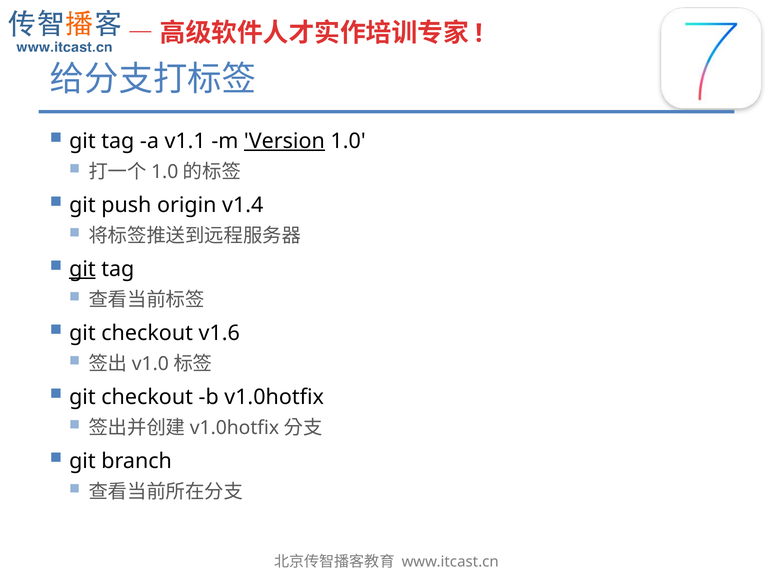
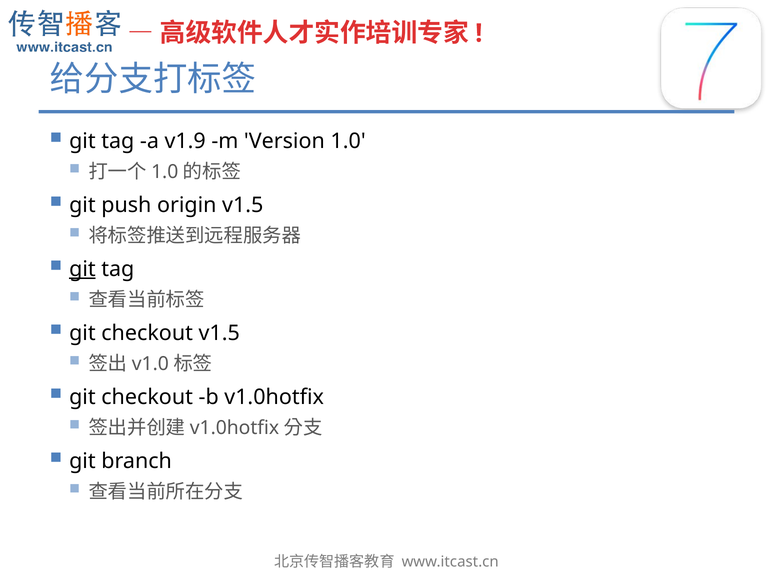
v1.1: v1.1 -> v1.9
Version underline: present -> none
origin v1.4: v1.4 -> v1.5
checkout v1.6: v1.6 -> v1.5
